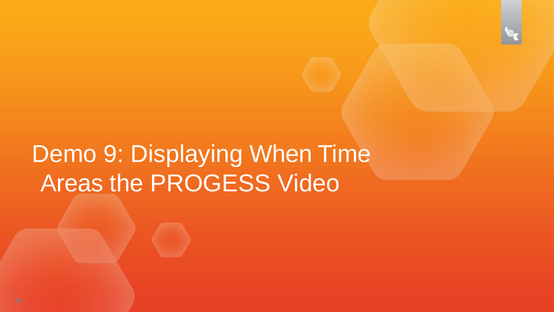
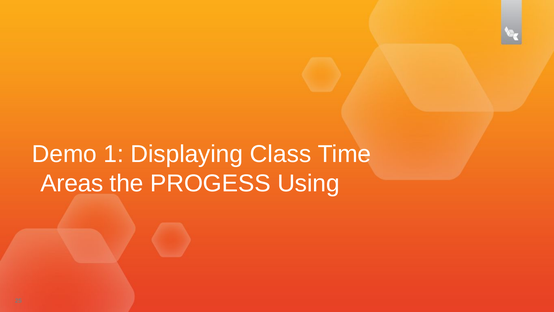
9: 9 -> 1
When: When -> Class
Video: Video -> Using
